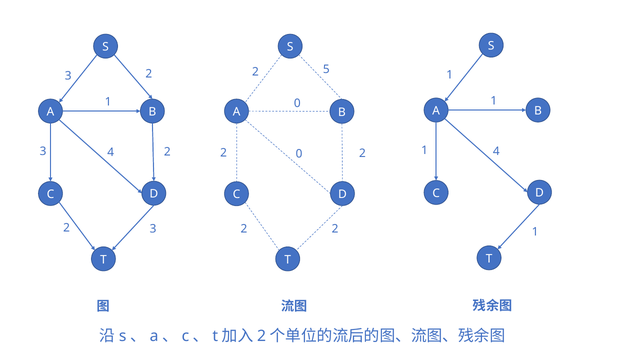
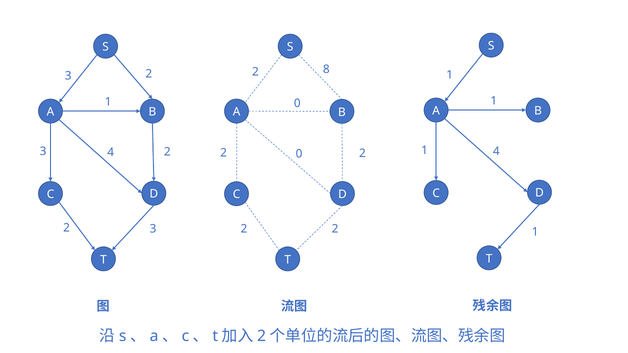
5: 5 -> 8
